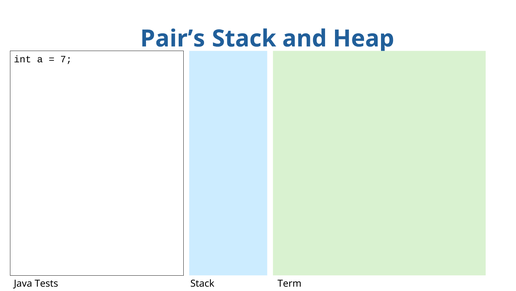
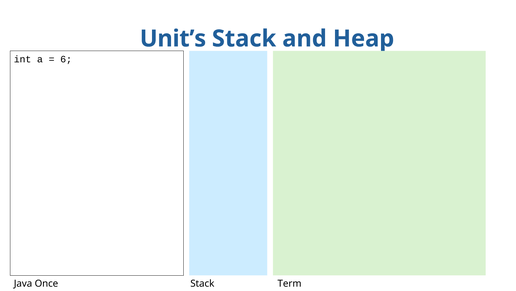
Pair’s: Pair’s -> Unit’s
7: 7 -> 6
Tests: Tests -> Once
